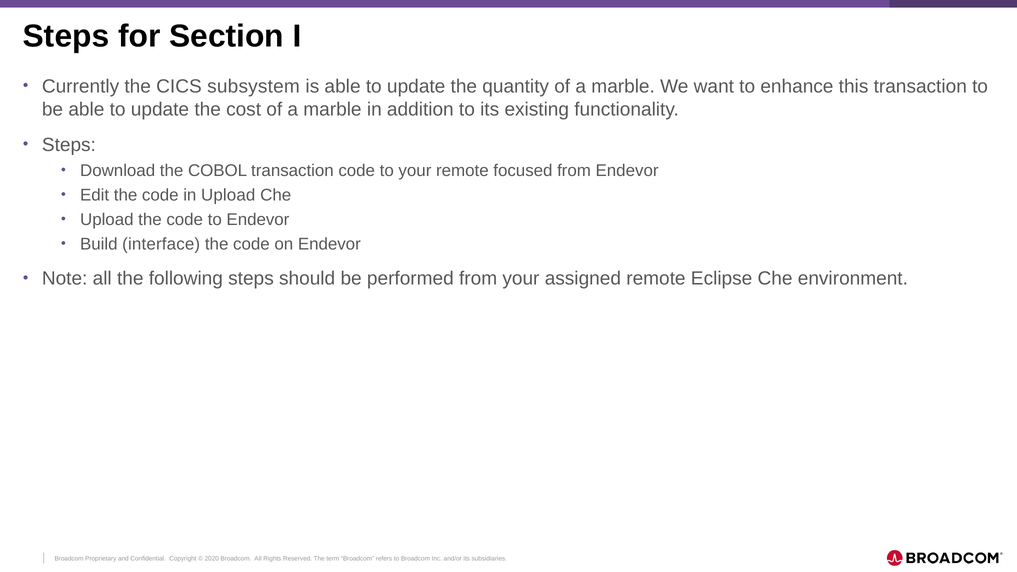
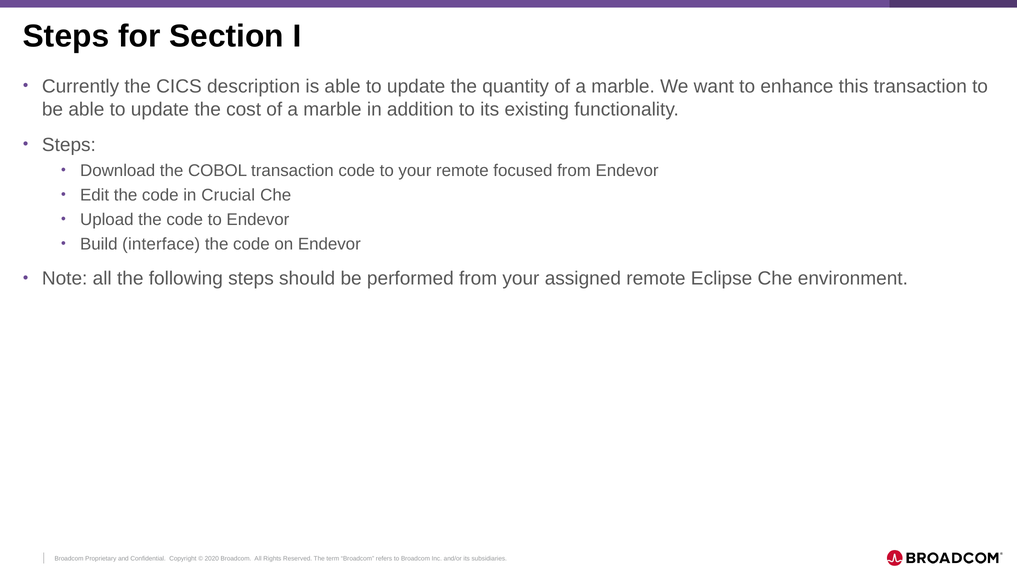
subsystem: subsystem -> description
in Upload: Upload -> Crucial
